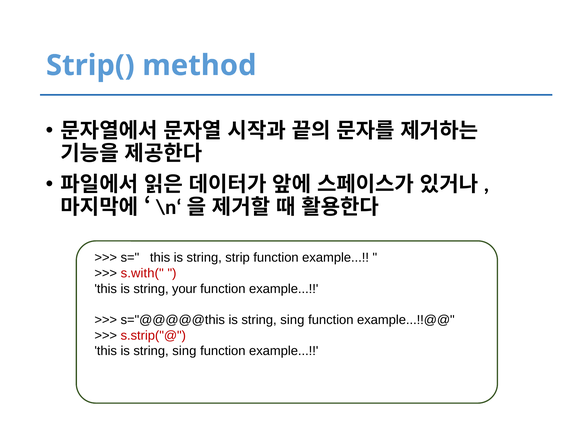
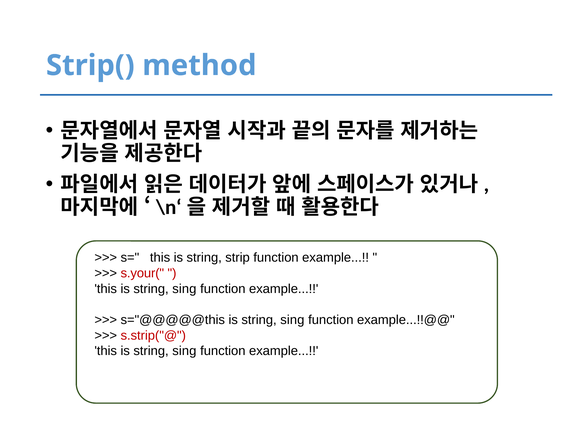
s.with(: s.with( -> s.your(
your at (184, 289): your -> sing
